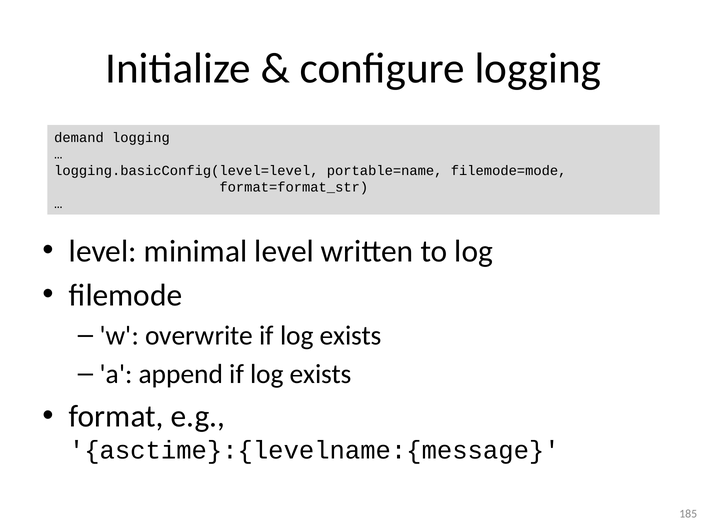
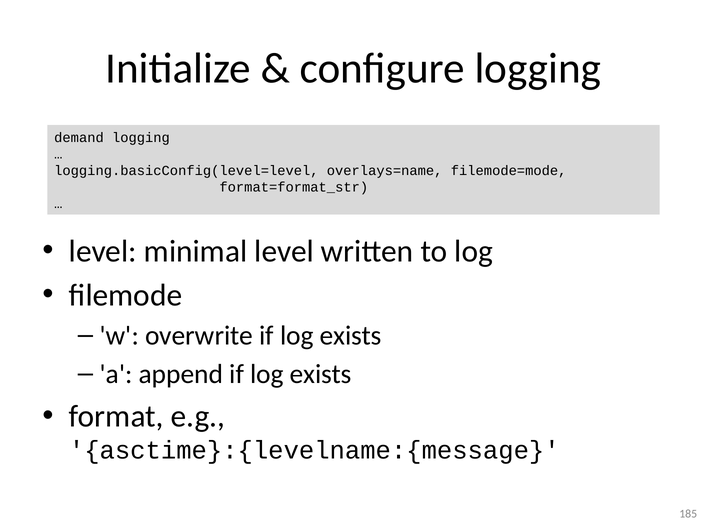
portable=name: portable=name -> overlays=name
